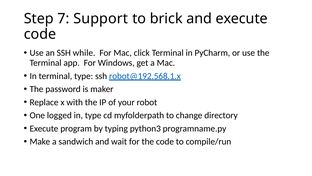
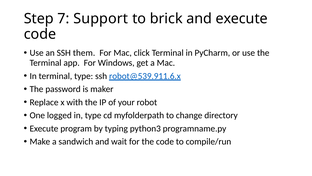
while: while -> them
robot@192.568.1.x: robot@192.568.1.x -> robot@539.911.6.x
